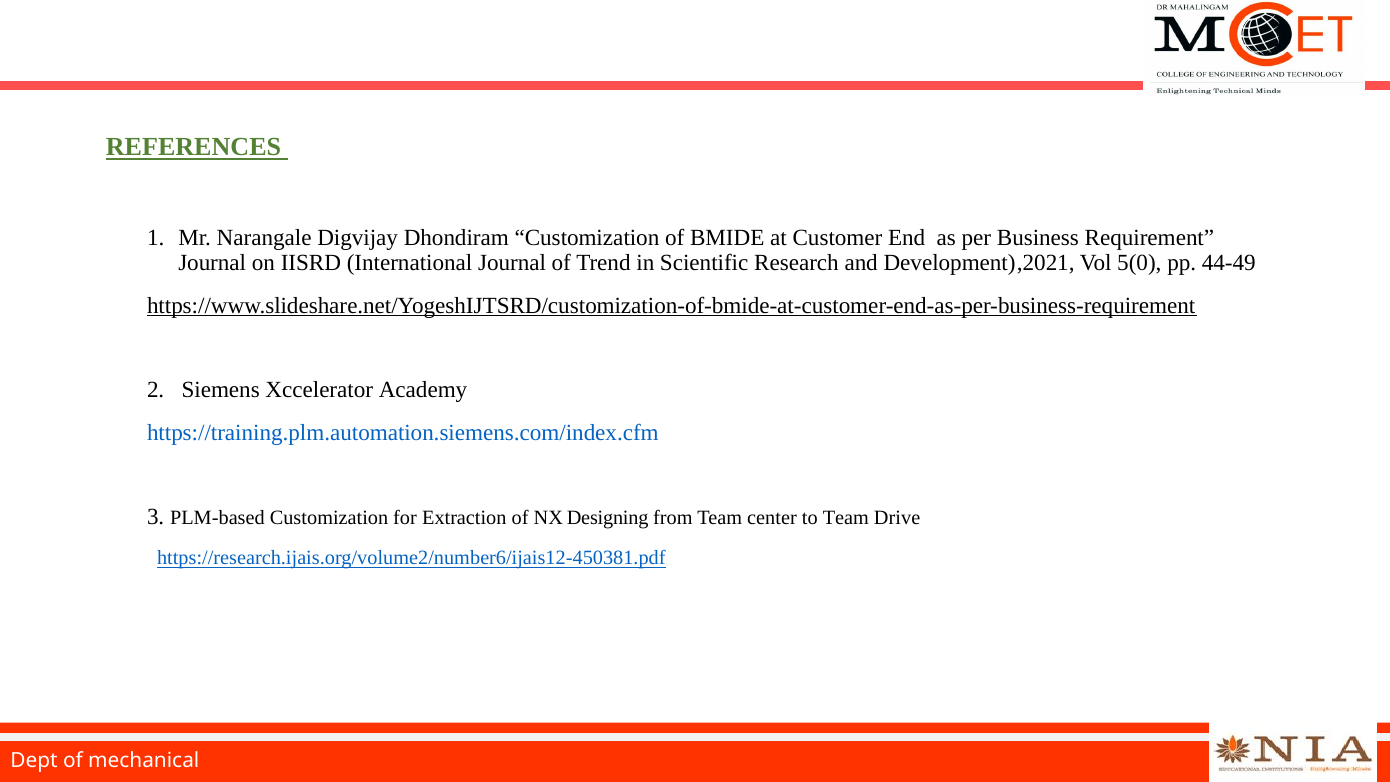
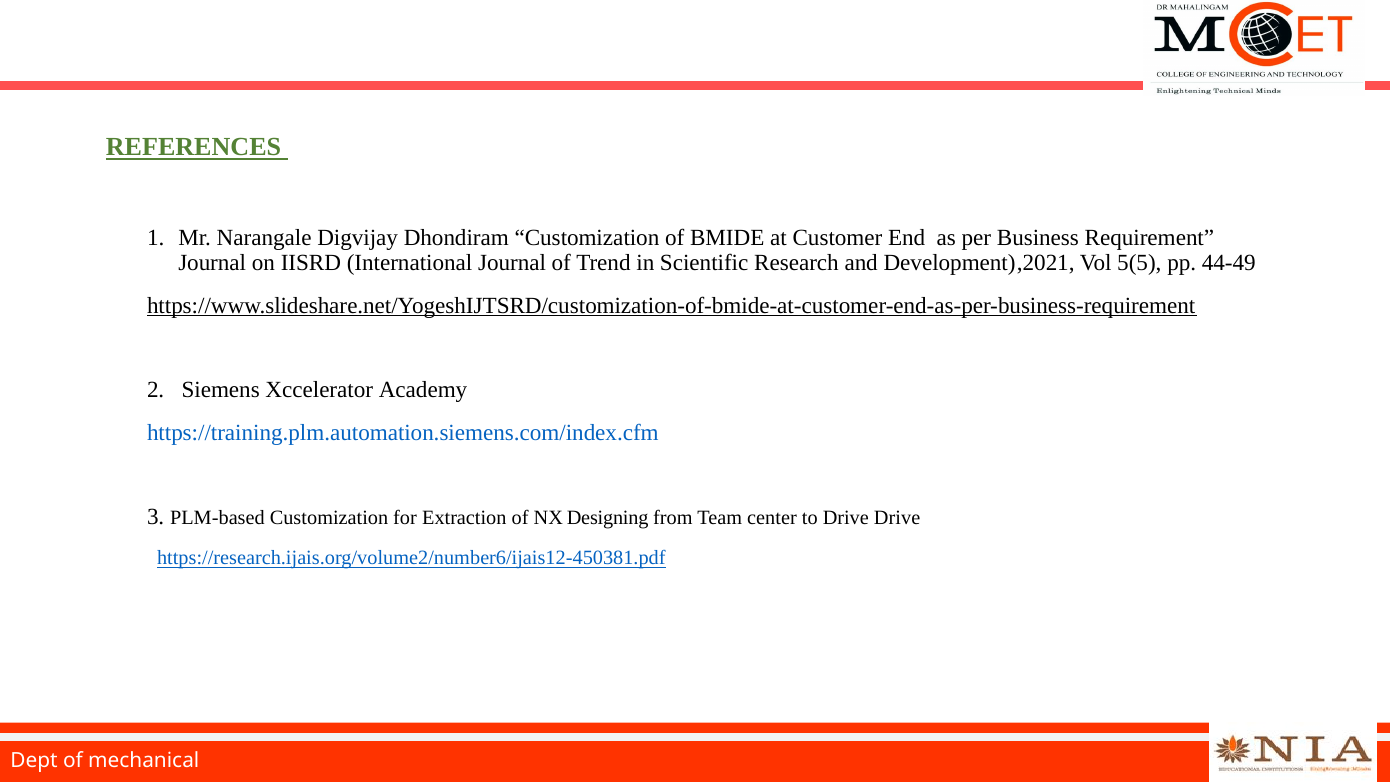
5(0: 5(0 -> 5(5
to Team: Team -> Drive
